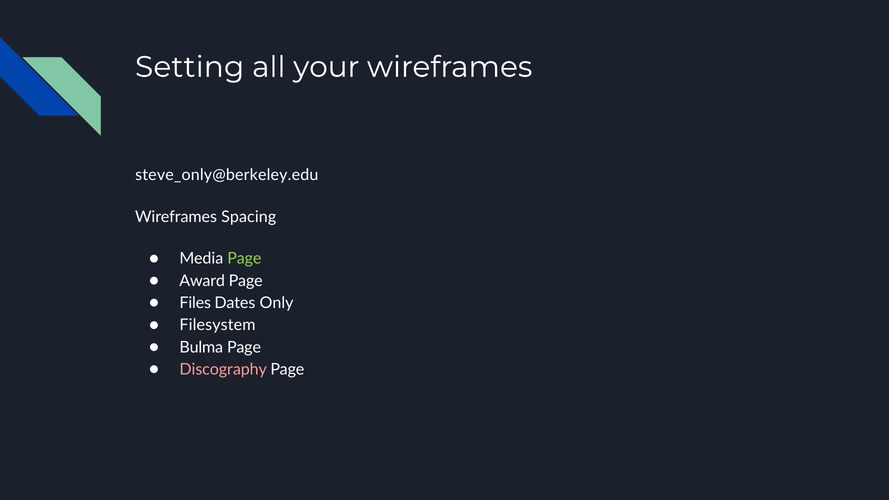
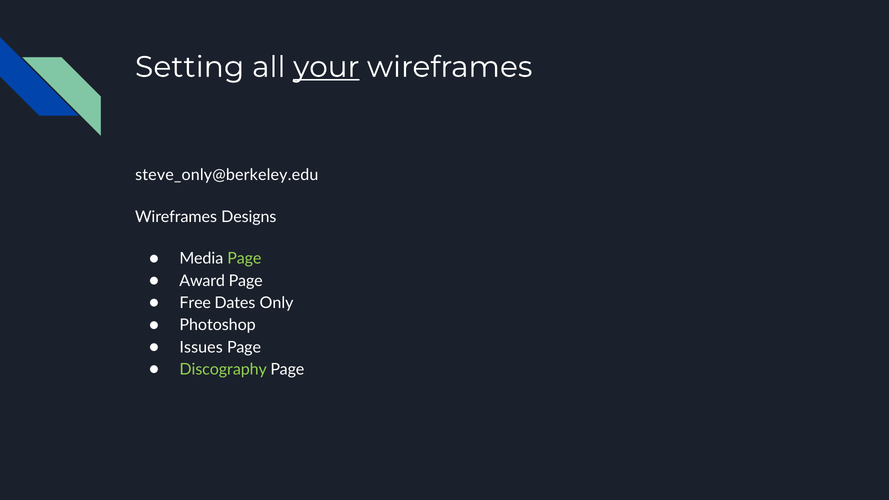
your underline: none -> present
Spacing: Spacing -> Designs
Files: Files -> Free
Filesystem: Filesystem -> Photoshop
Bulma: Bulma -> Issues
Discography colour: pink -> light green
